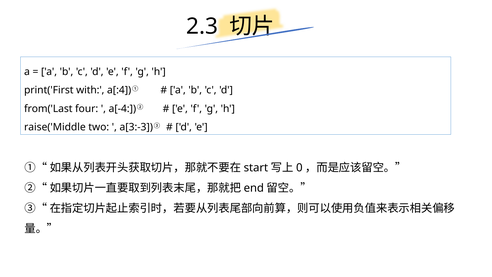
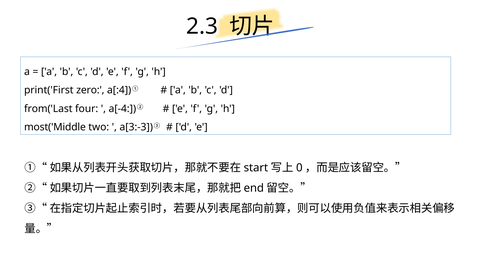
with: with -> zero
raise('Middle: raise('Middle -> most('Middle
